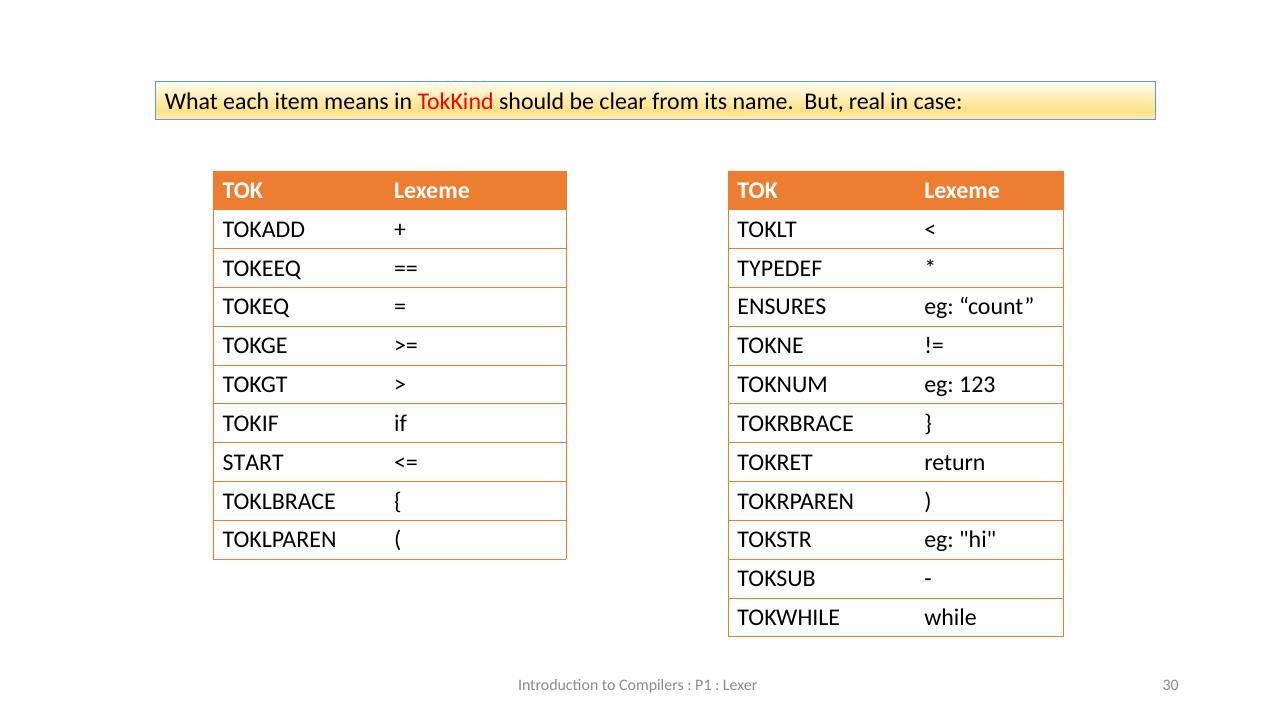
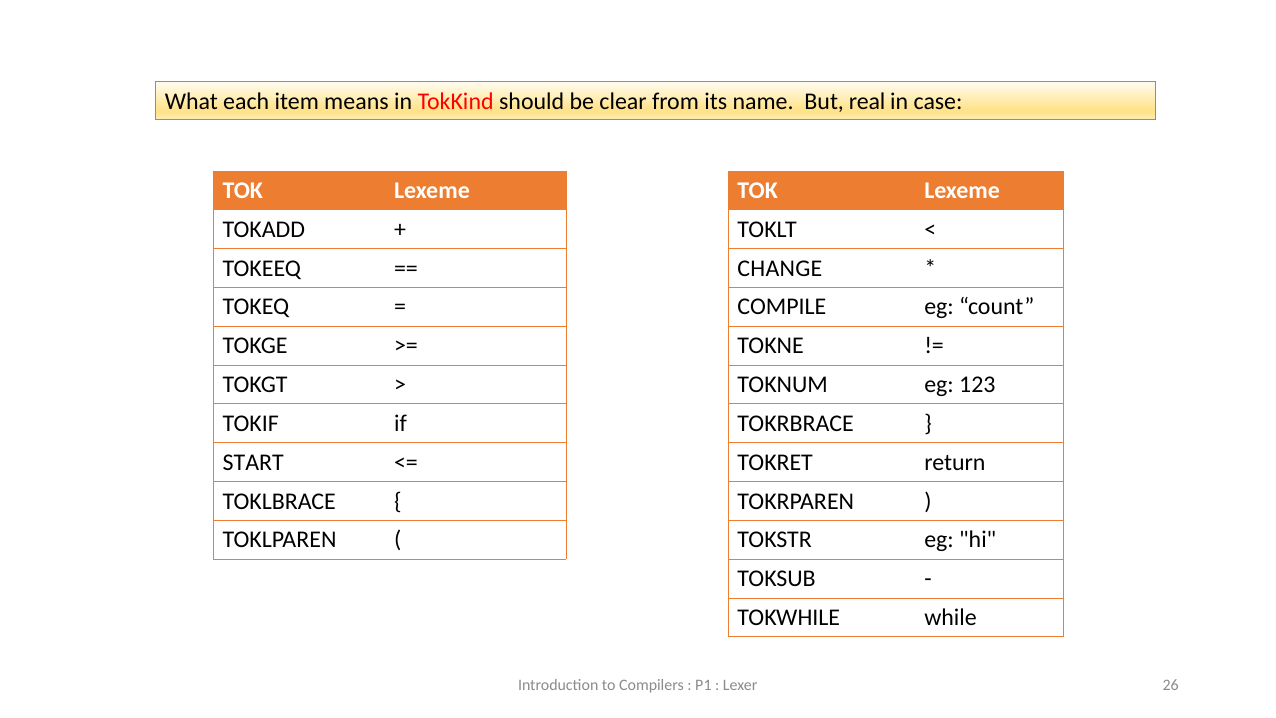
TYPEDEF: TYPEDEF -> CHANGE
ENSURES: ENSURES -> COMPILE
30: 30 -> 26
